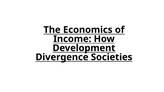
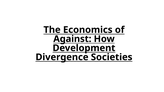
Income: Income -> Against
